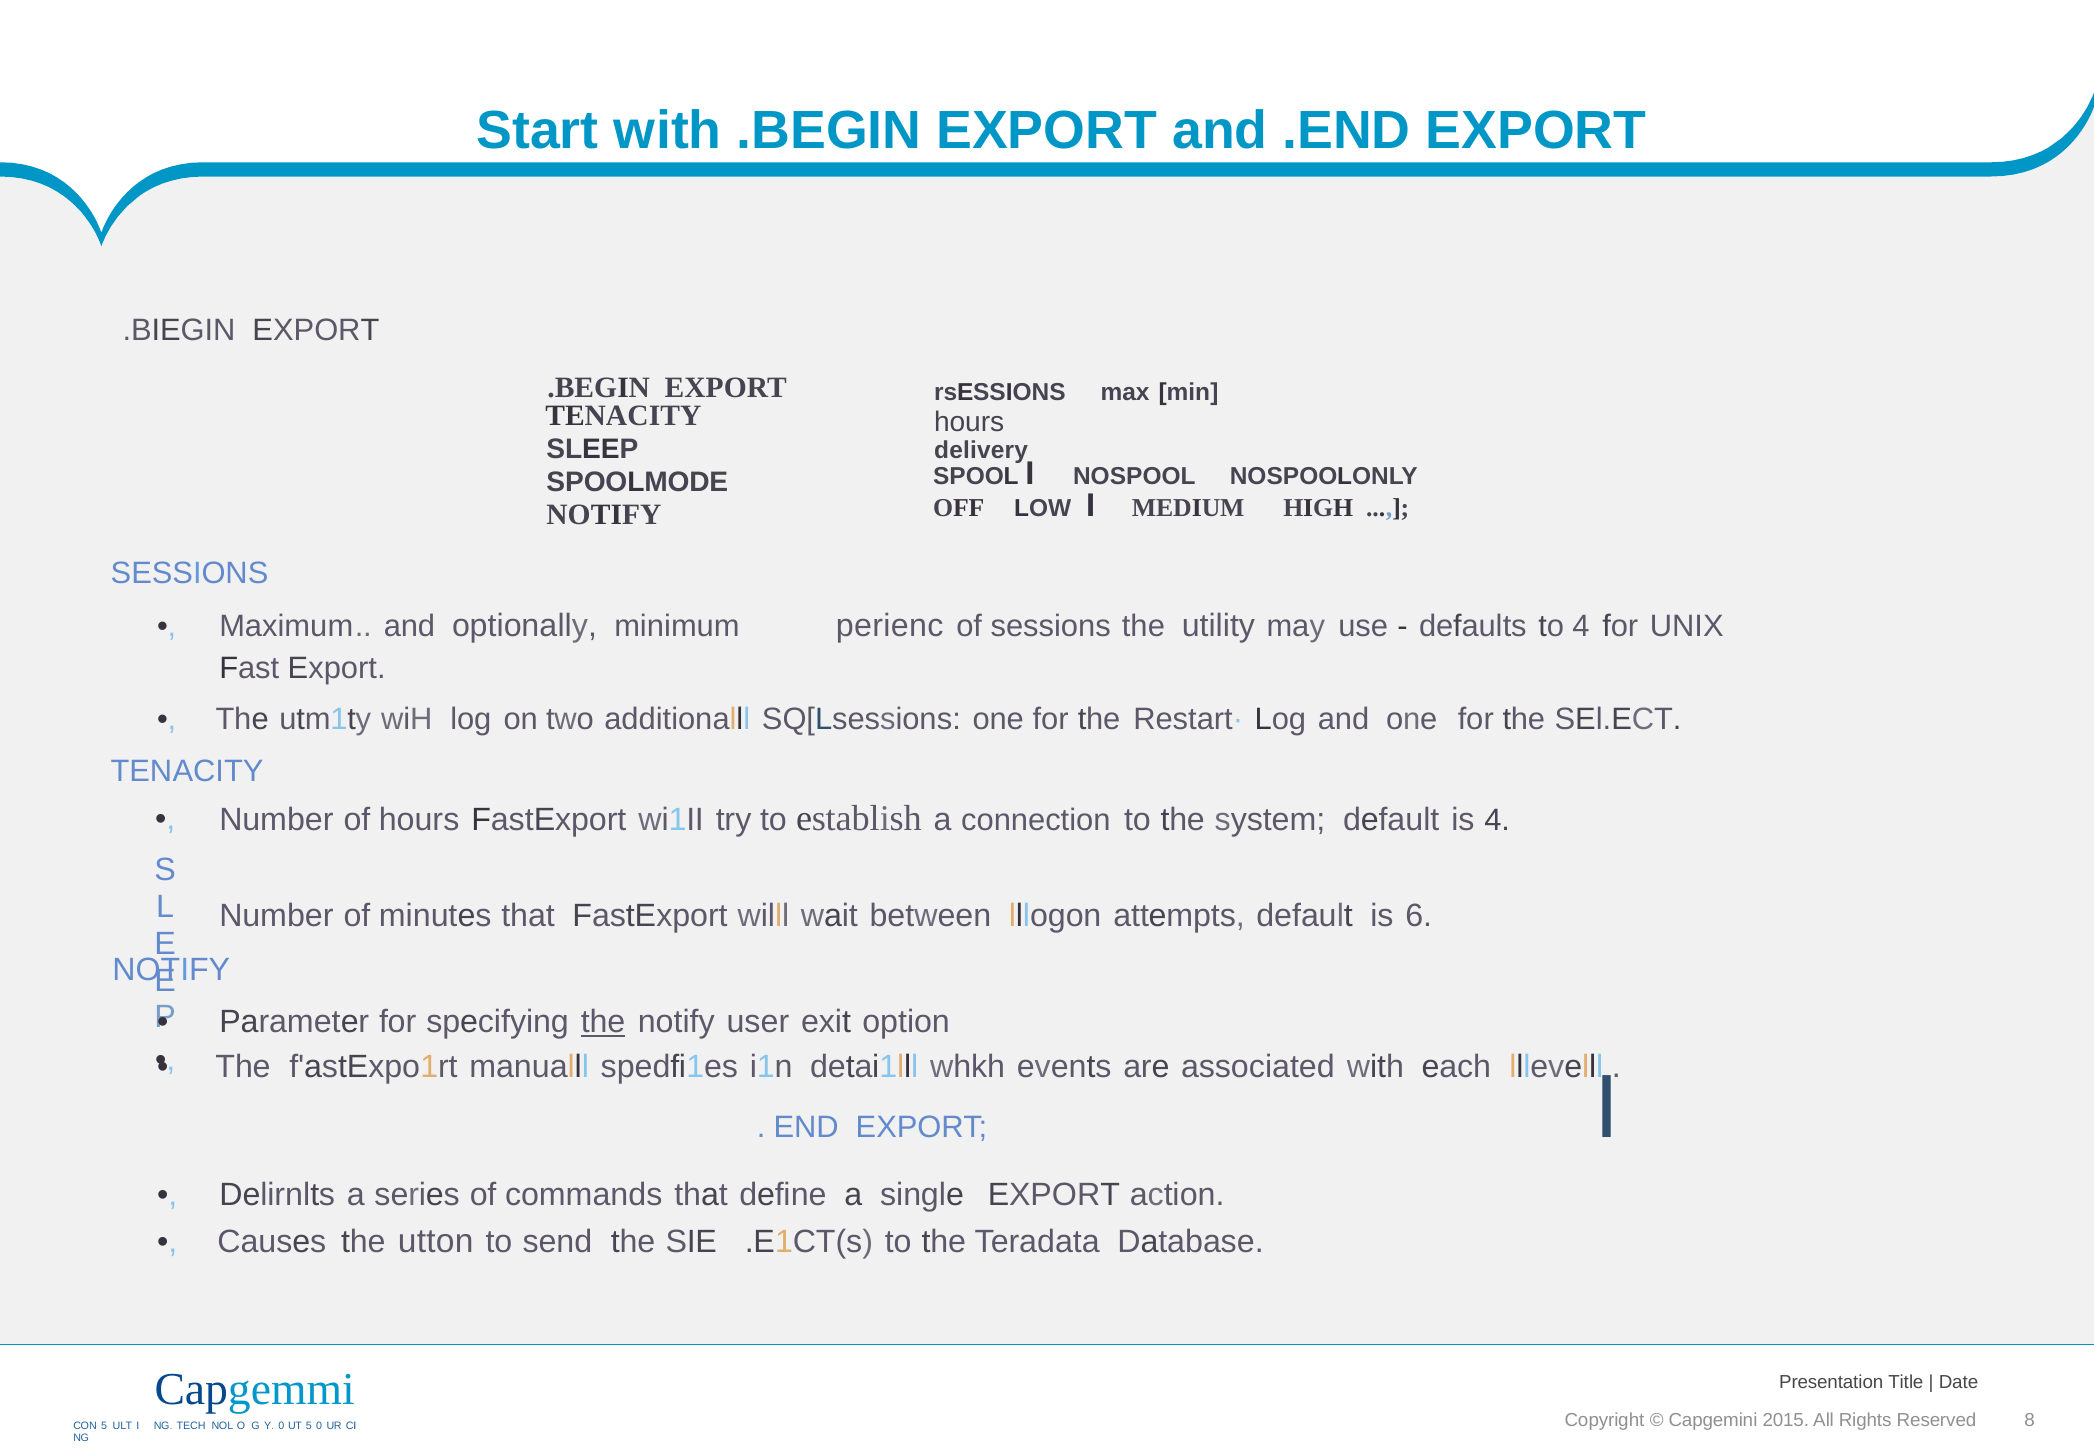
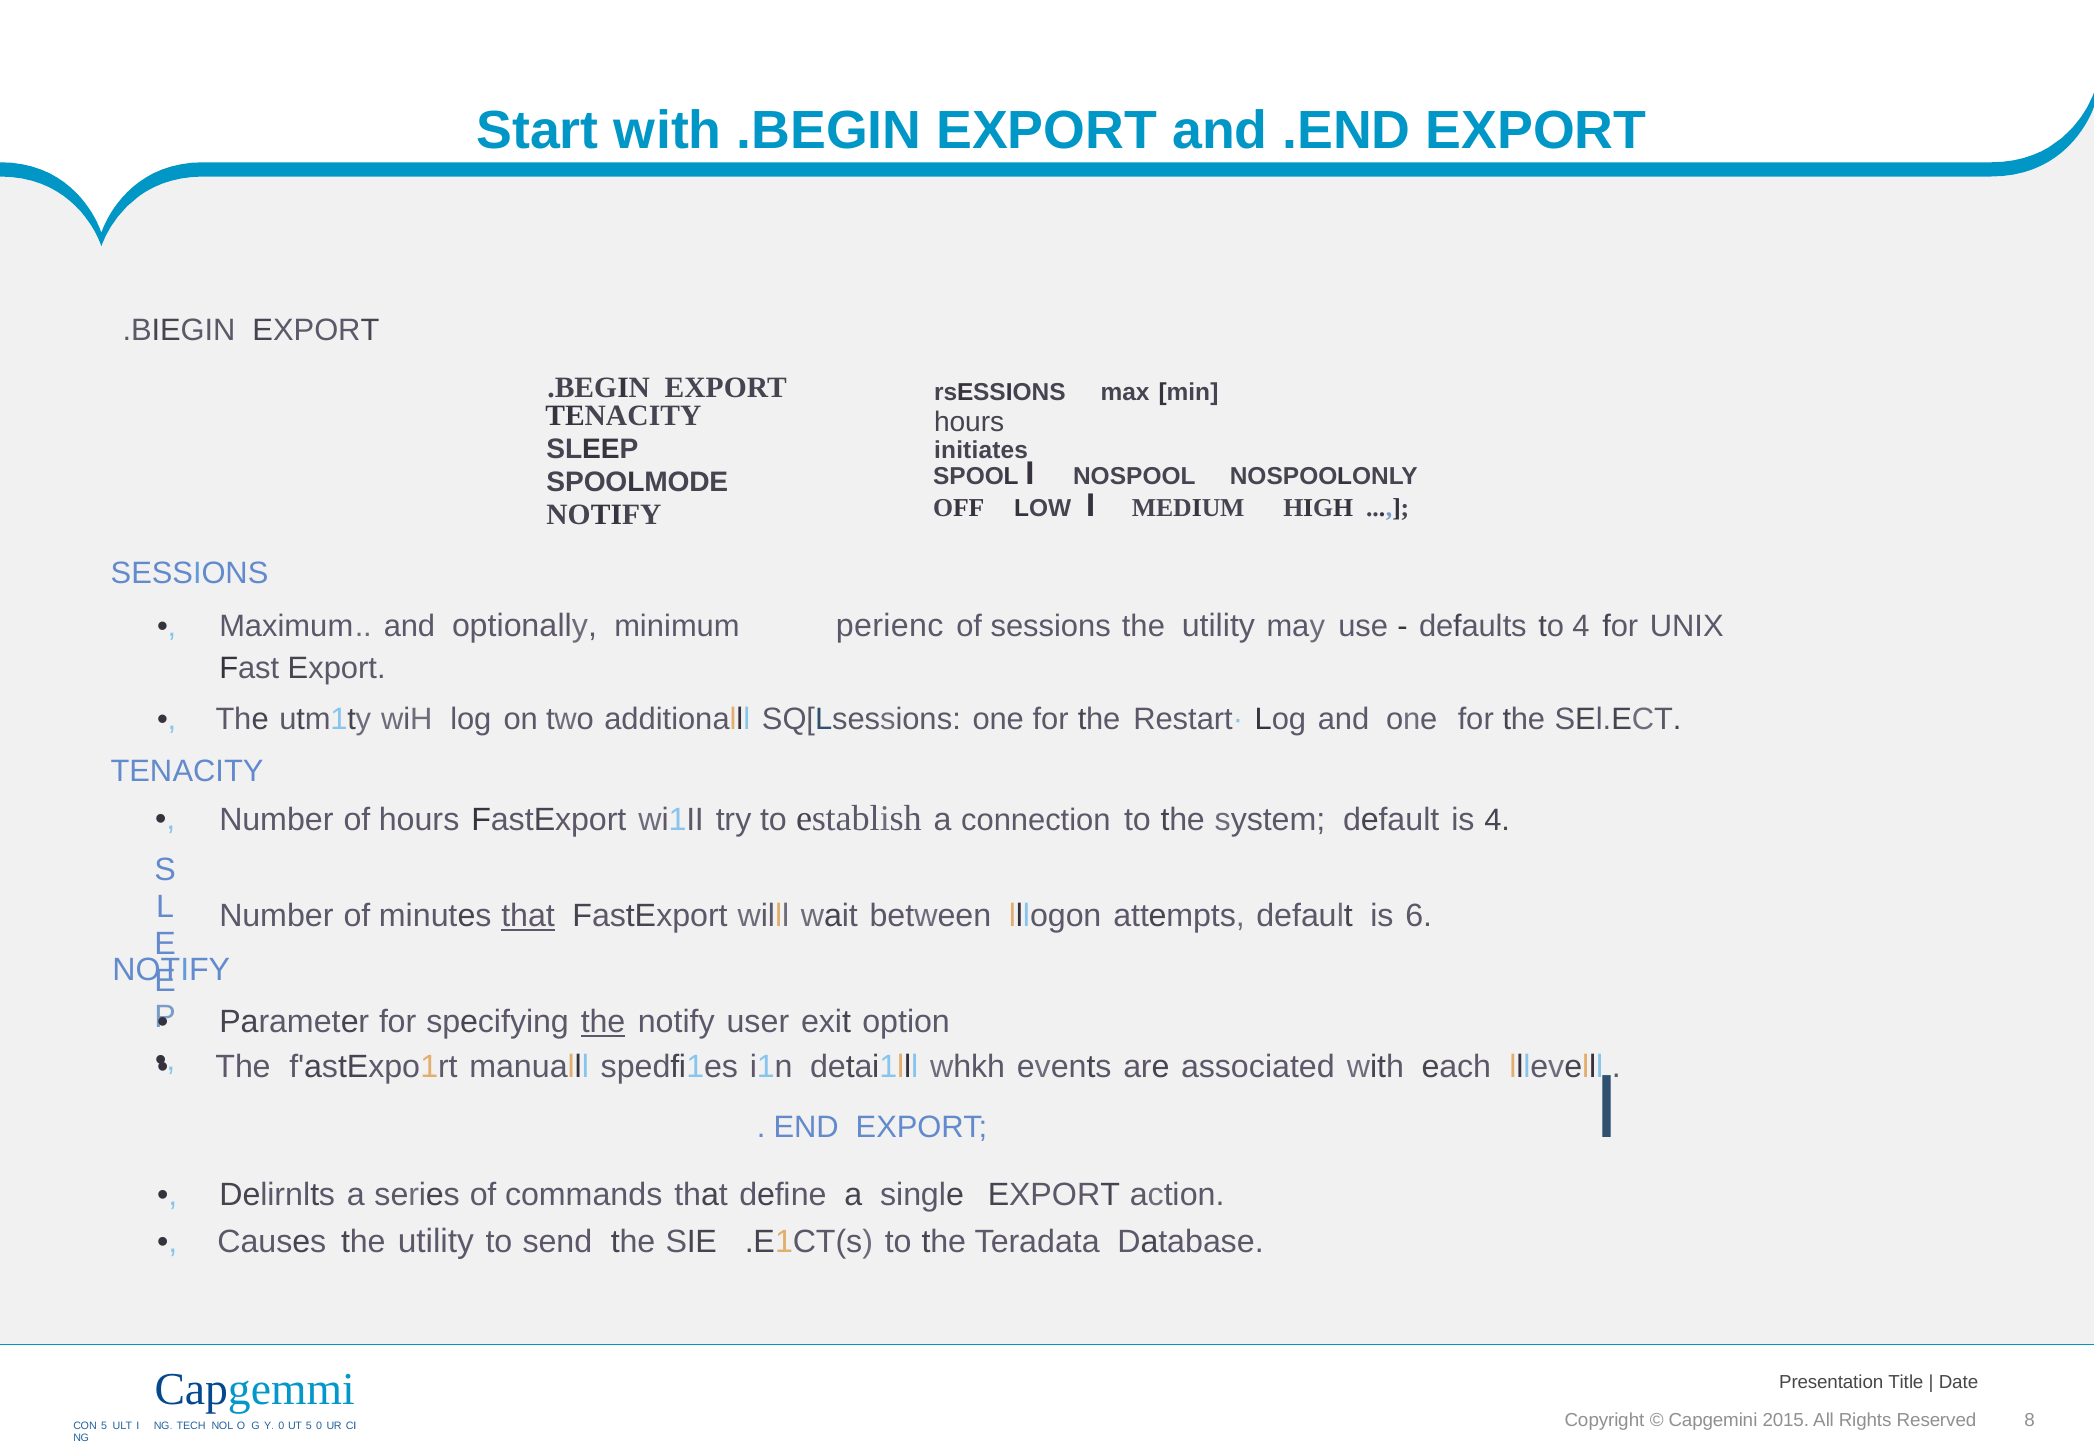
delivery: delivery -> initiates
that at (528, 916) underline: none -> present
Causes the utton: utton -> utility
